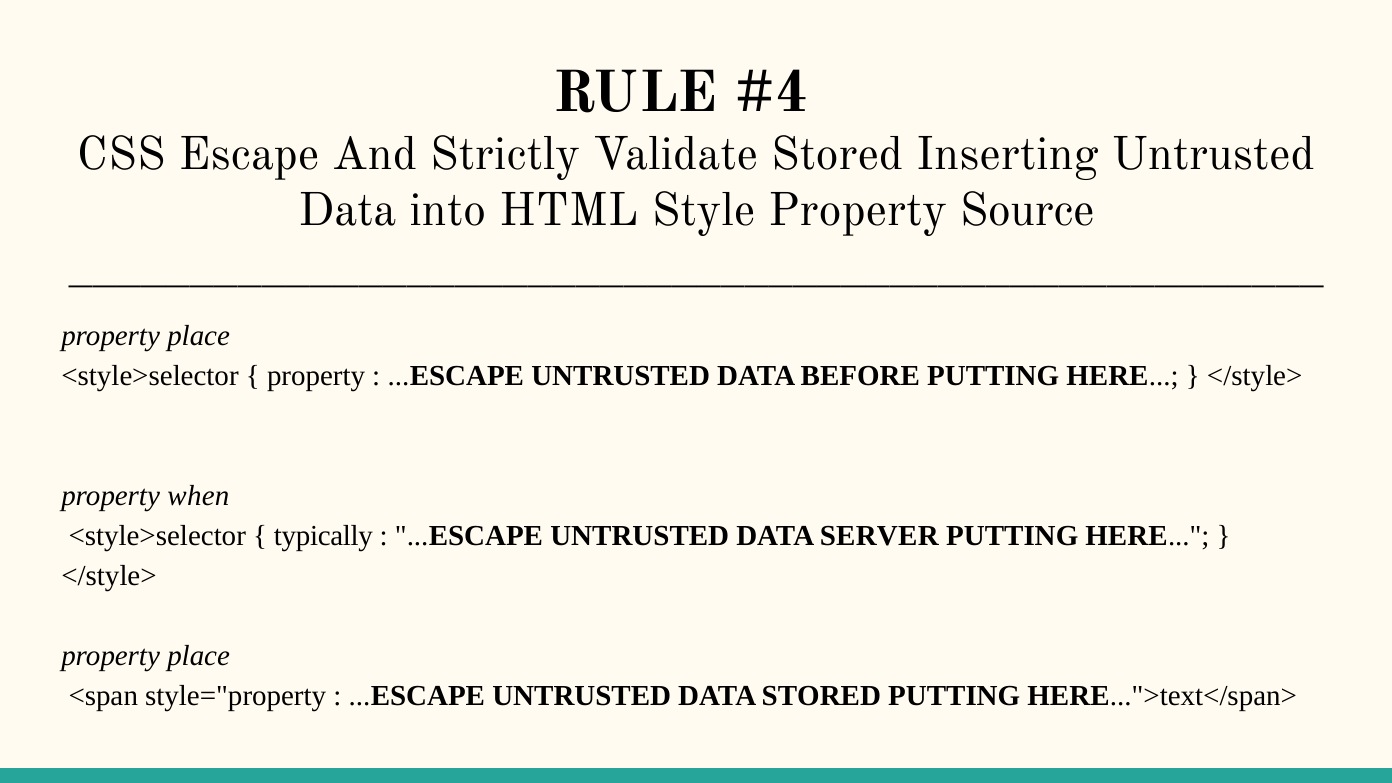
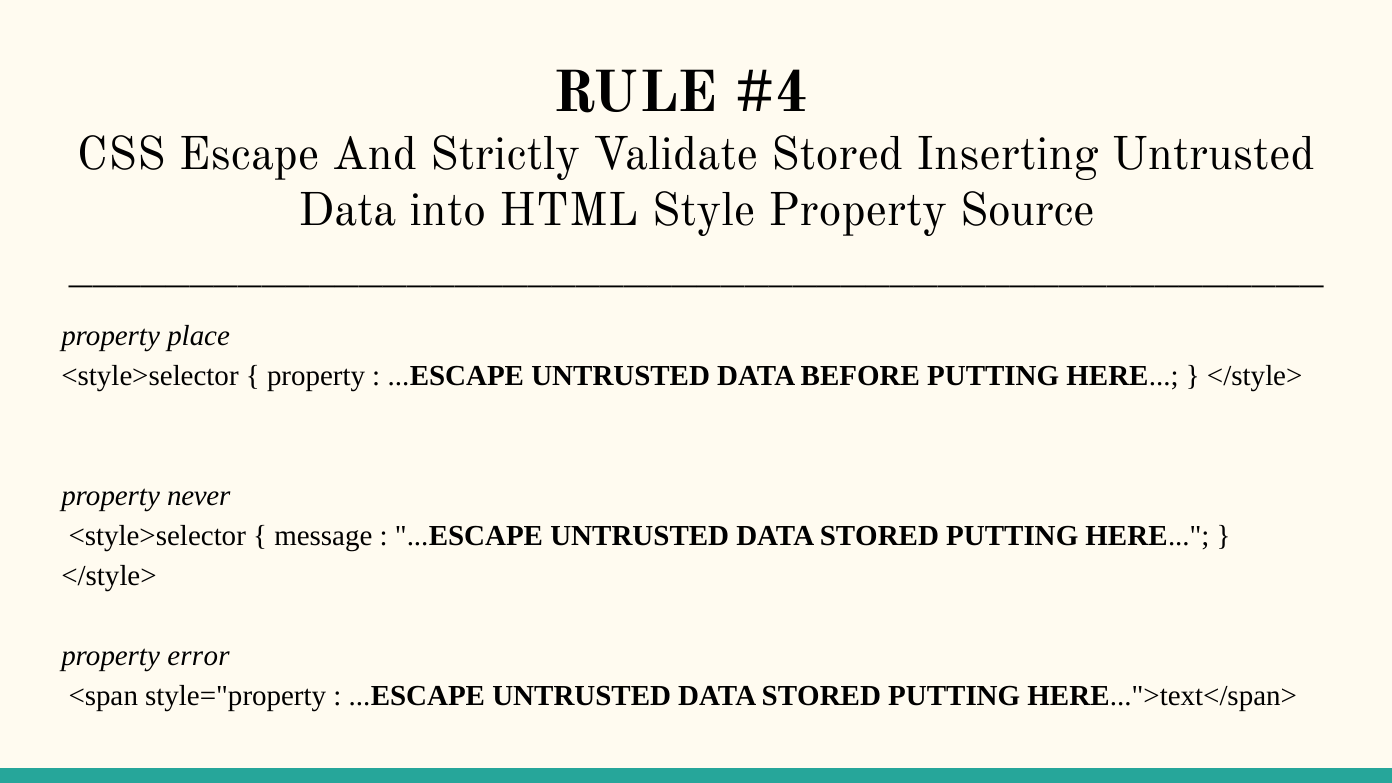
when: when -> never
typically: typically -> message
SERVER at (879, 536): SERVER -> STORED
place at (199, 656): place -> error
